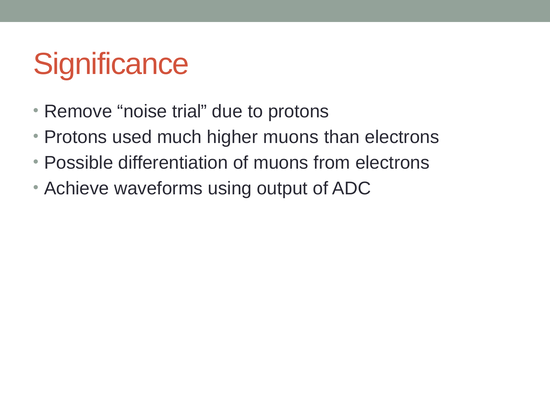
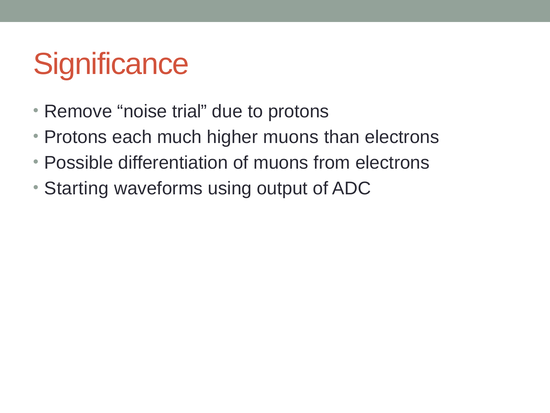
used: used -> each
Achieve: Achieve -> Starting
